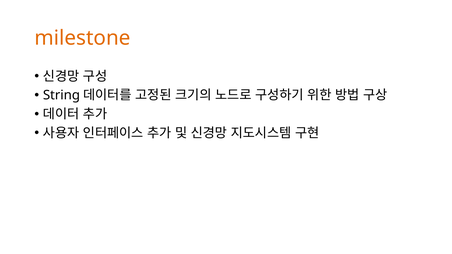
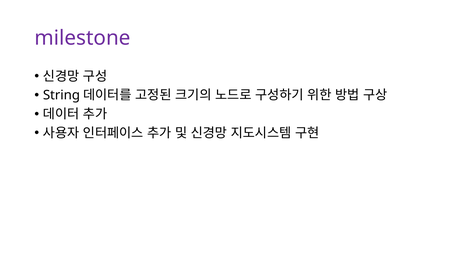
milestone colour: orange -> purple
